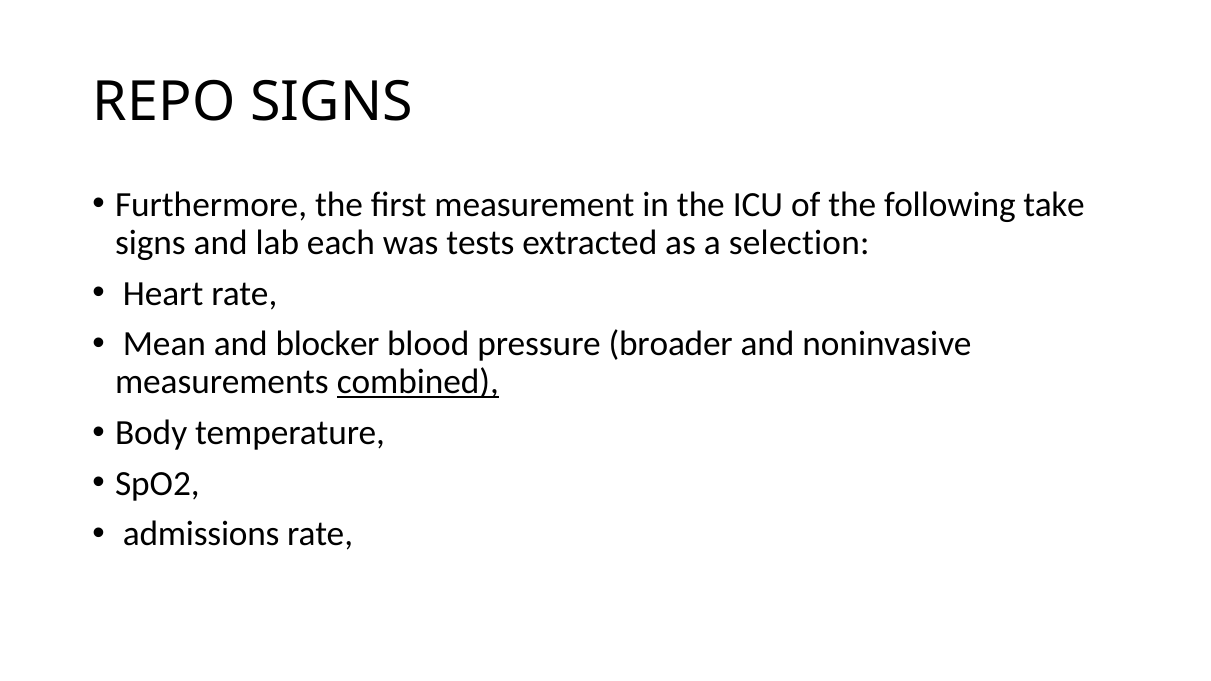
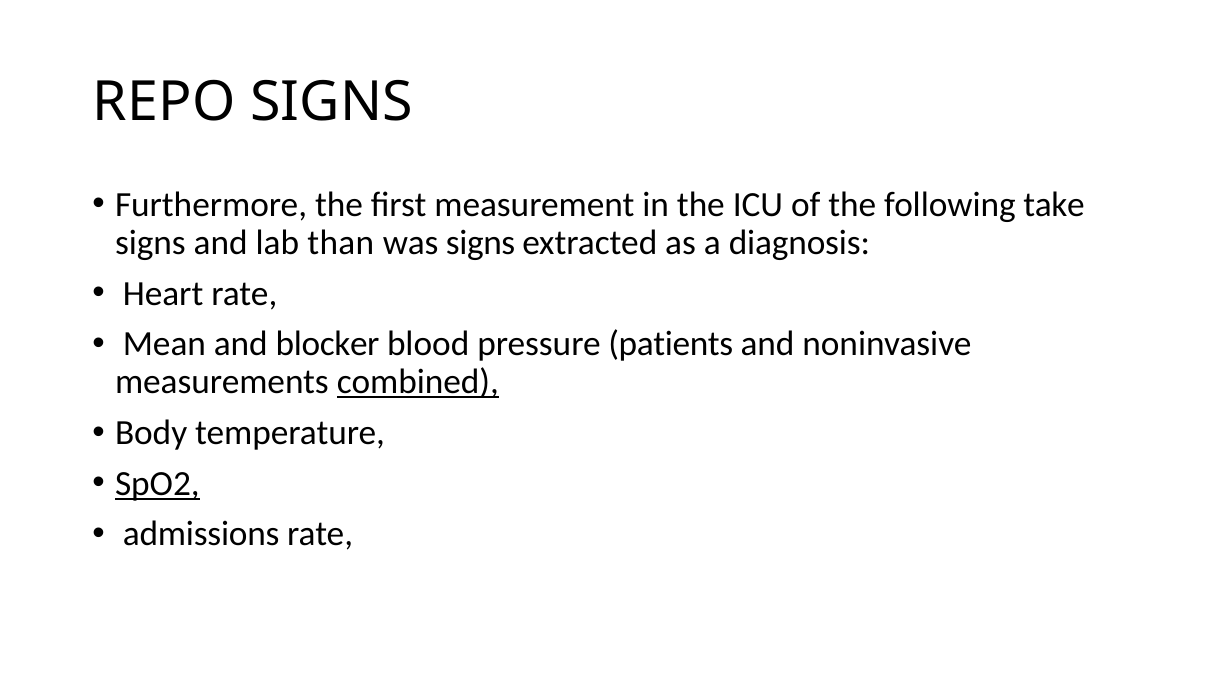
each: each -> than
was tests: tests -> signs
selection: selection -> diagnosis
broader: broader -> patients
SpO2 underline: none -> present
